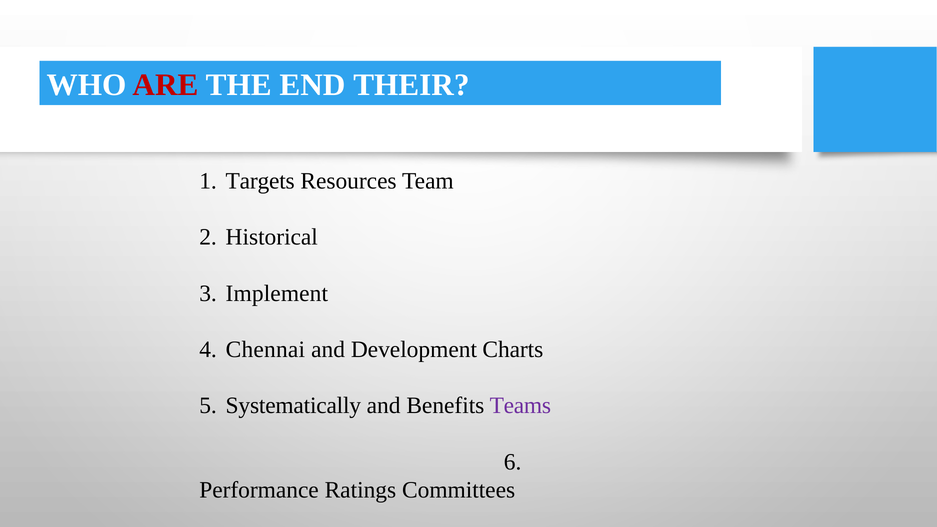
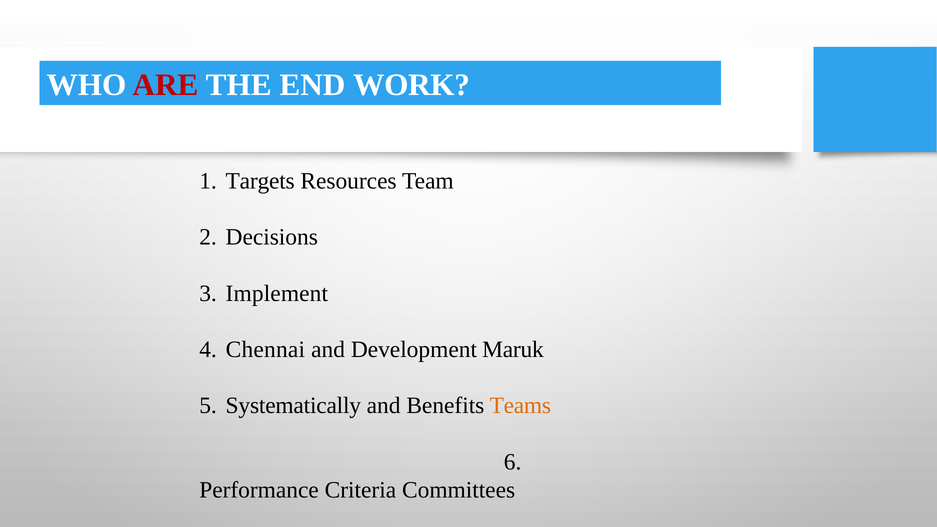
THEIR: THEIR -> WORK
Historical: Historical -> Decisions
Charts: Charts -> Maruk
Teams colour: purple -> orange
Ratings: Ratings -> Criteria
